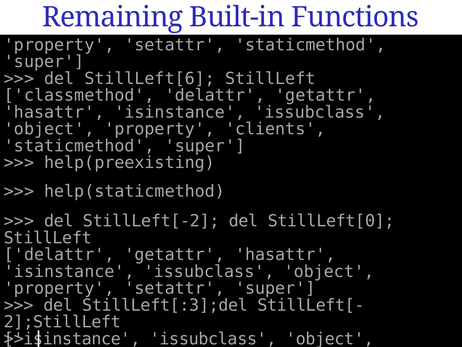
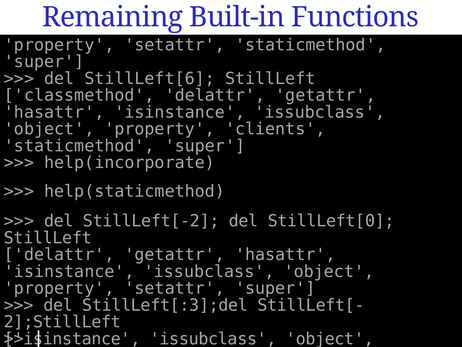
help(preexisting: help(preexisting -> help(incorporate
